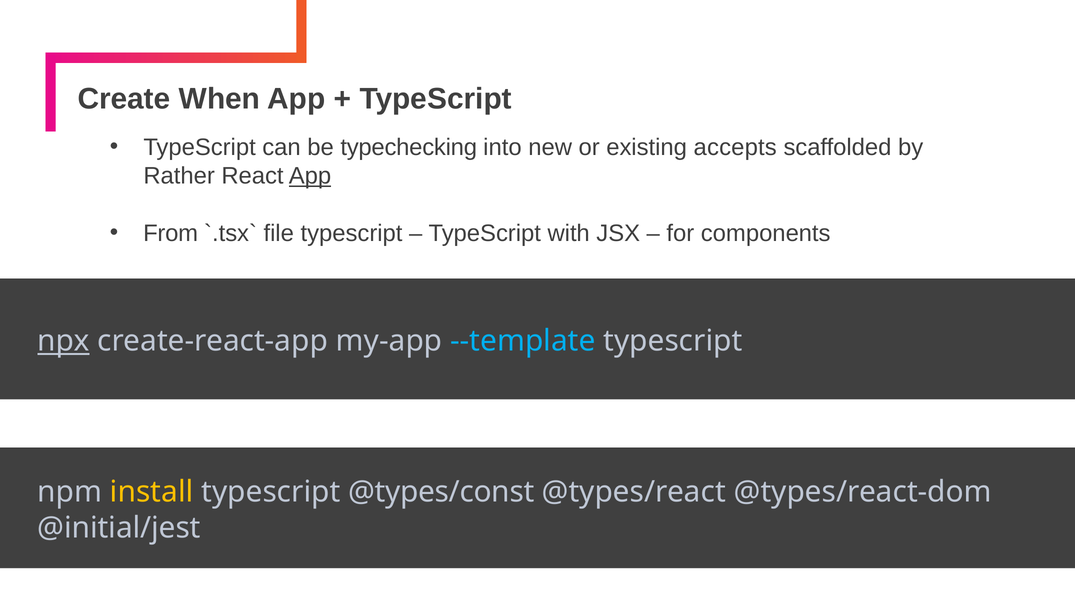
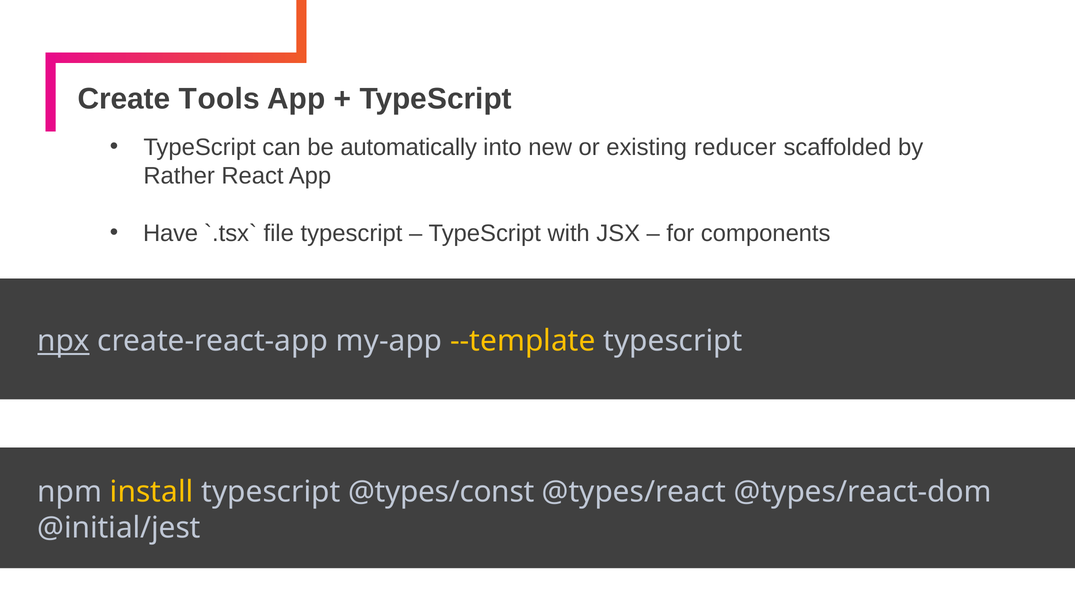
When: When -> Tools
typechecking: typechecking -> automatically
accepts: accepts -> reducer
App at (310, 176) underline: present -> none
From: From -> Have
--template colour: light blue -> yellow
